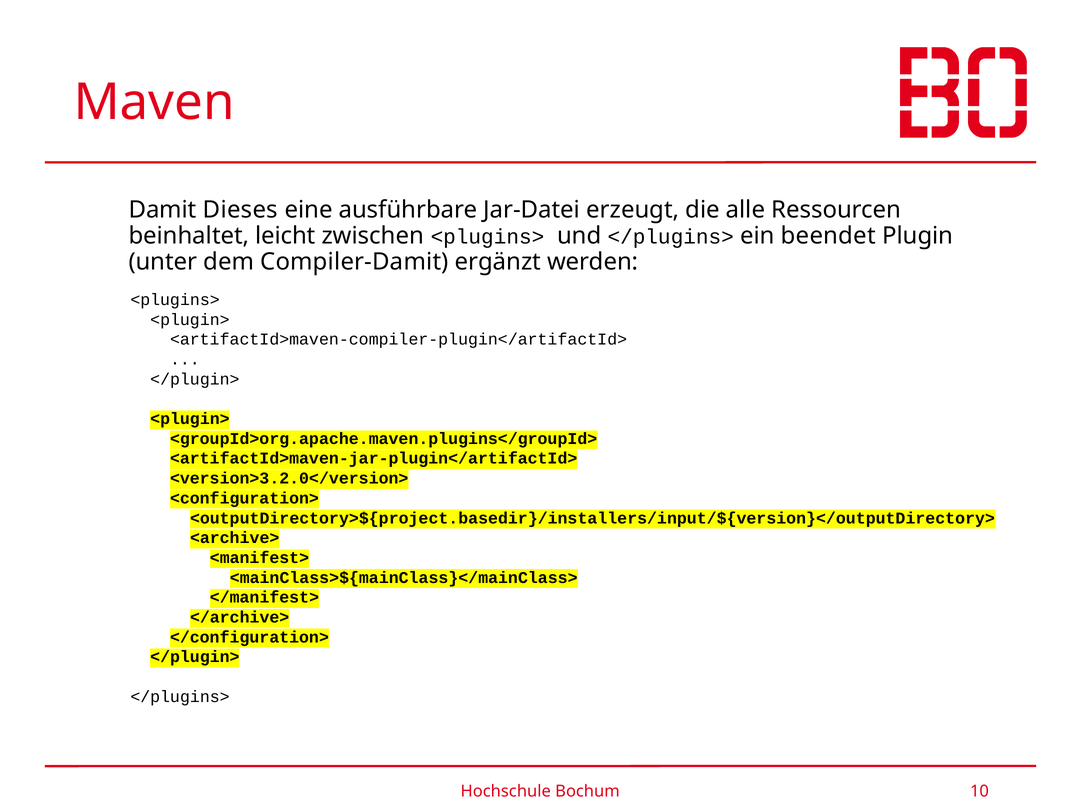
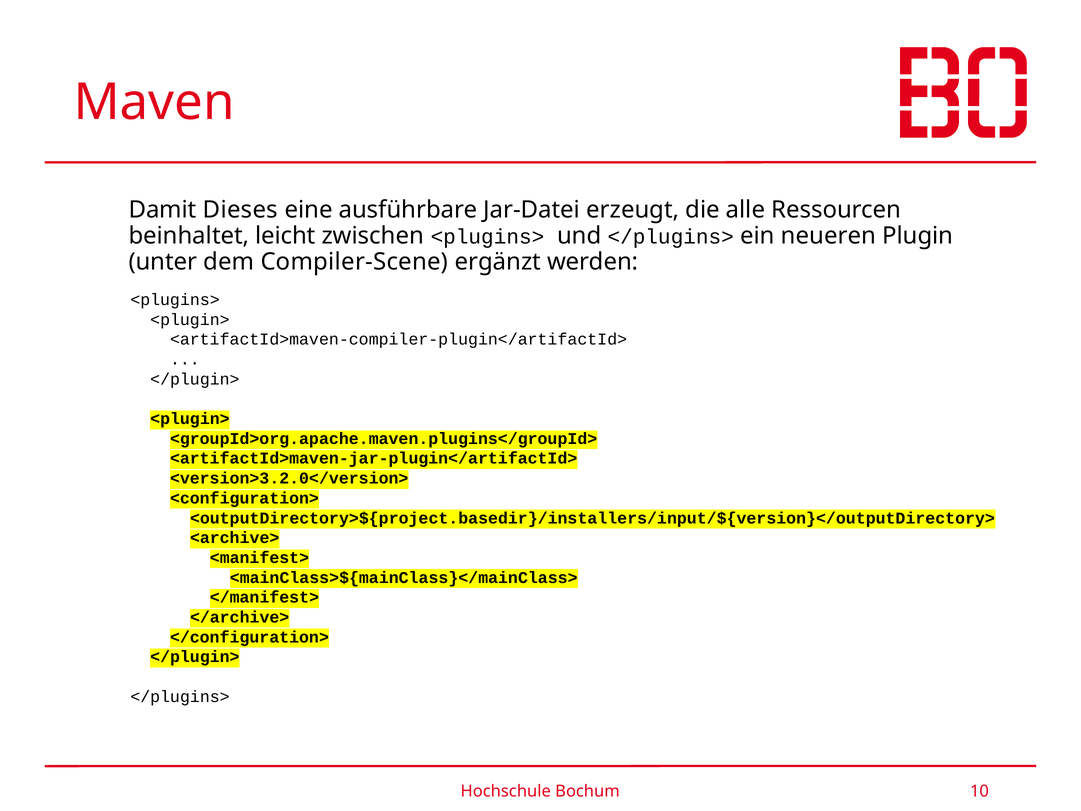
beendet: beendet -> neueren
Compiler-Damit: Compiler-Damit -> Compiler-Scene
